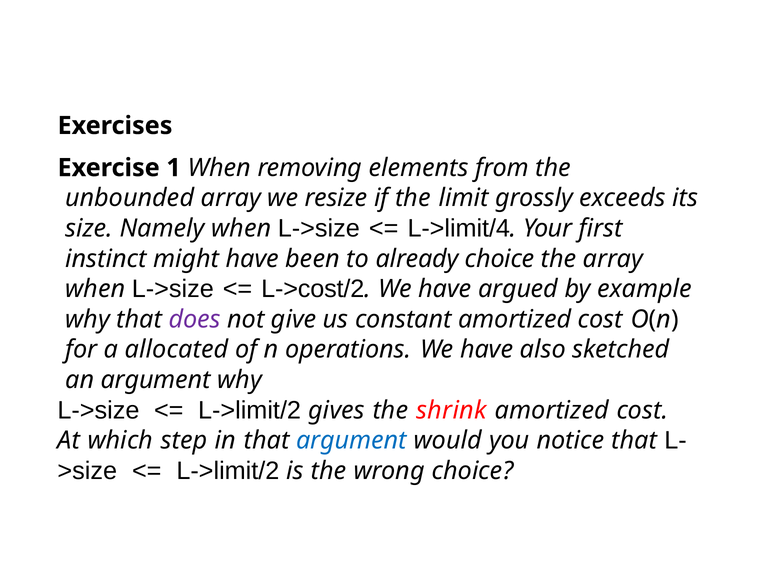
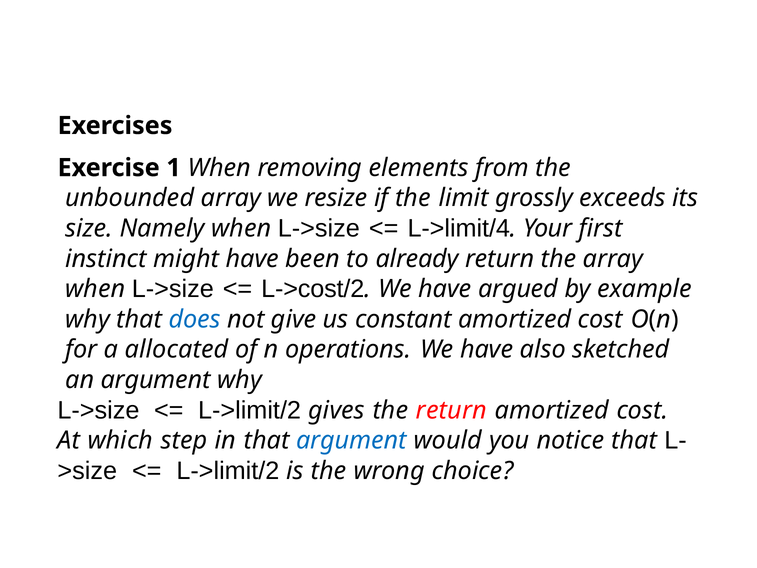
already choice: choice -> return
does colour: purple -> blue
the shrink: shrink -> return
